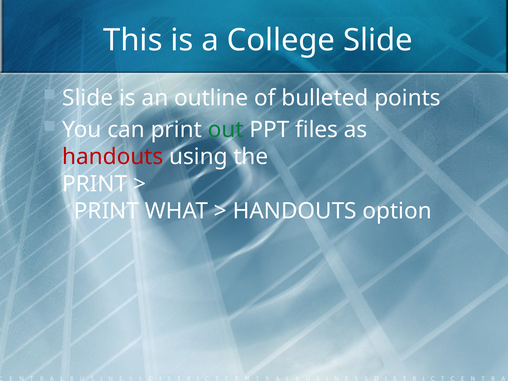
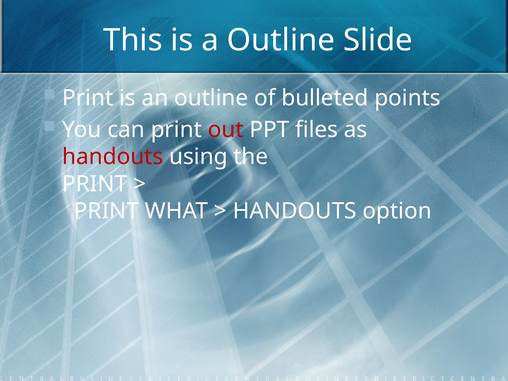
a College: College -> Outline
Slide at (88, 98): Slide -> Print
out colour: green -> red
